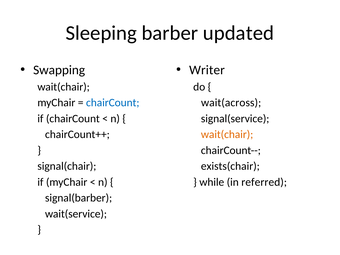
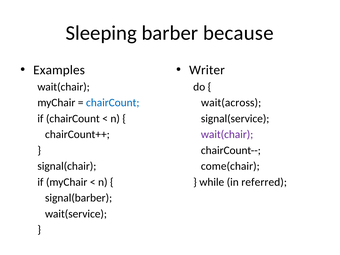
updated: updated -> because
Swapping: Swapping -> Examples
wait(chair at (227, 134) colour: orange -> purple
exists(chair: exists(chair -> come(chair
